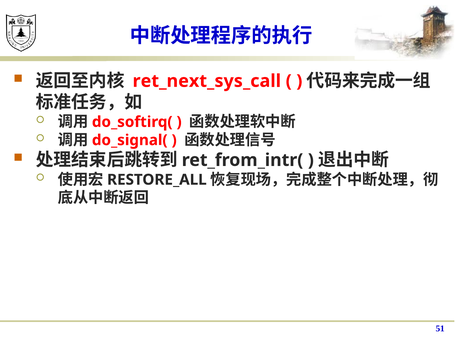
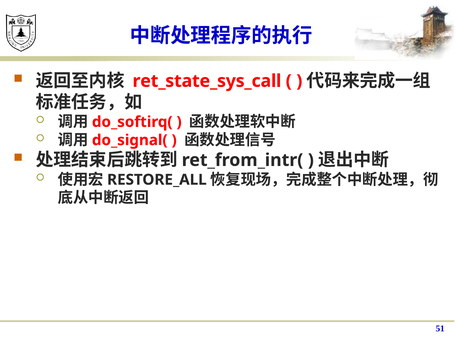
ret_next_sys_call: ret_next_sys_call -> ret_state_sys_call
